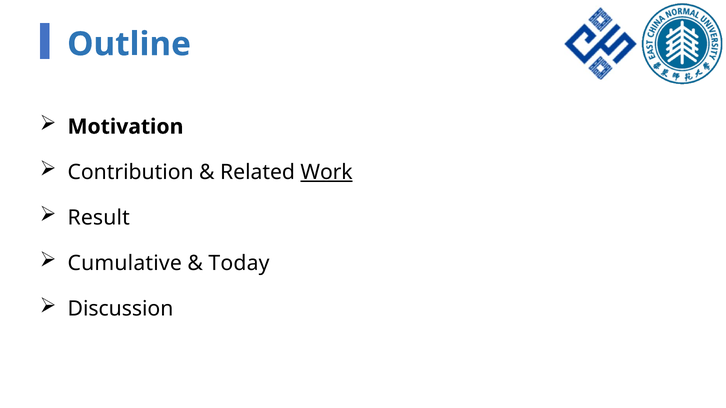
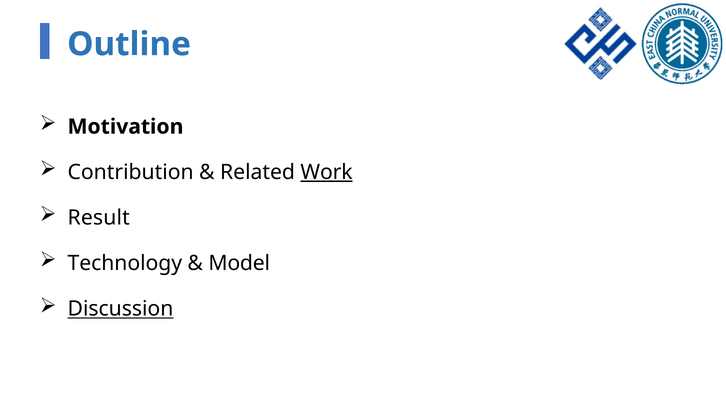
Cumulative: Cumulative -> Technology
Today: Today -> Model
Discussion underline: none -> present
